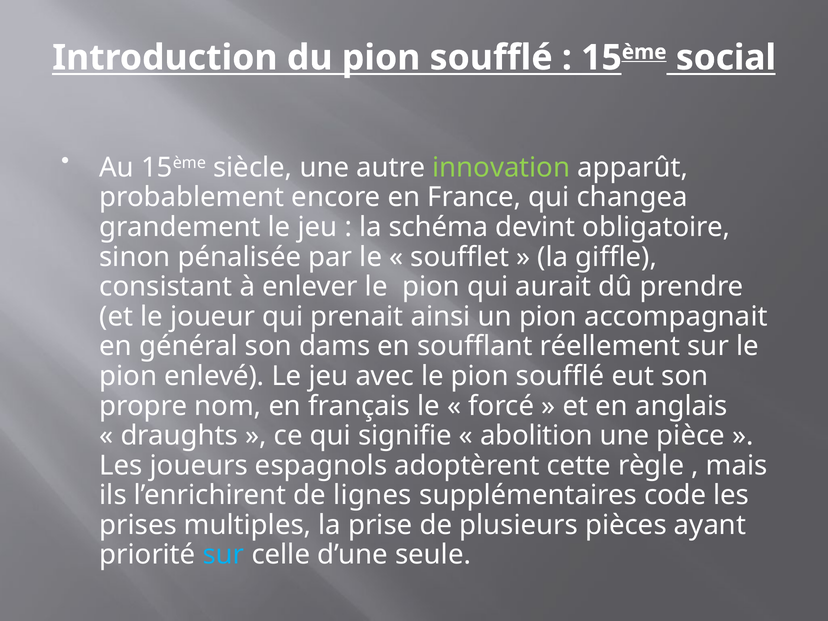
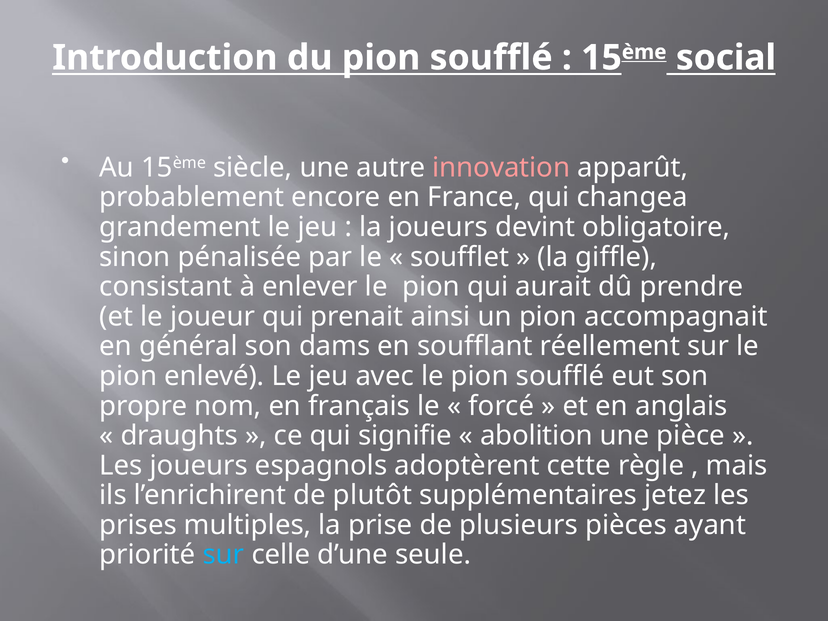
innovation colour: light green -> pink
la schéma: schéma -> joueurs
lignes: lignes -> plutôt
code: code -> jetez
